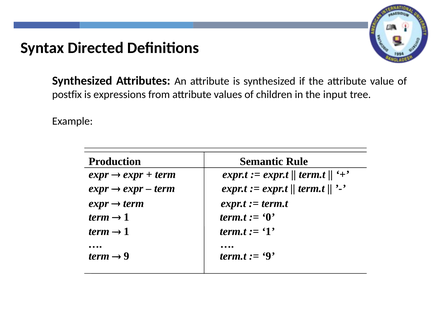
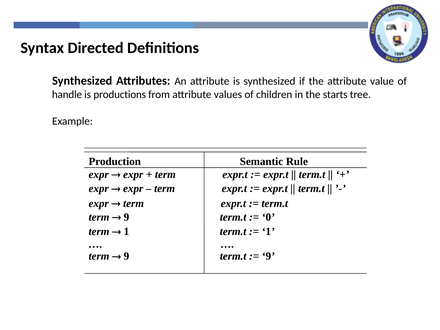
postfix: postfix -> handle
expressions: expressions -> productions
input: input -> starts
1 at (126, 217): 1 -> 9
